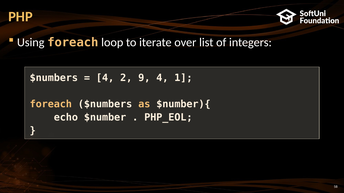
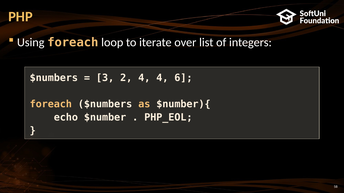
4 at (105, 78): 4 -> 3
2 9: 9 -> 4
1: 1 -> 6
